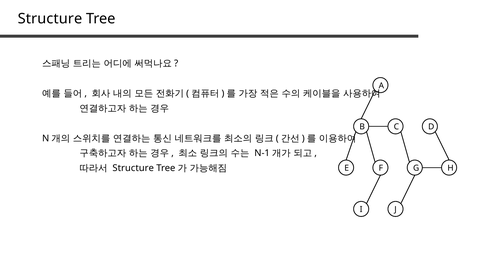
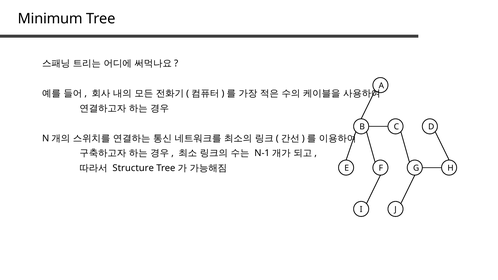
Structure at (50, 19): Structure -> Minimum
